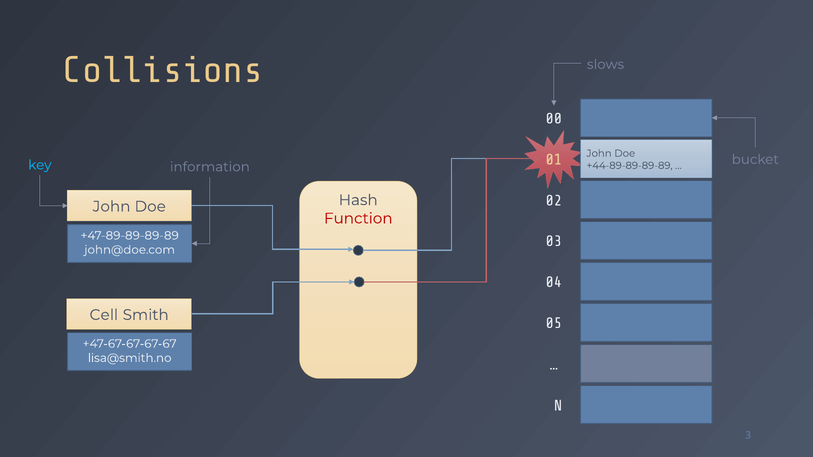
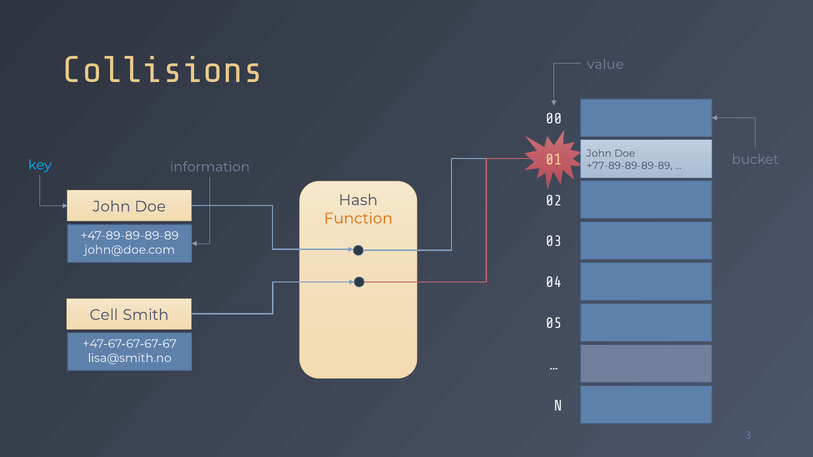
slows: slows -> value
+44-89-89-89-89: +44-89-89-89-89 -> +77-89-89-89-89
Function colour: red -> orange
